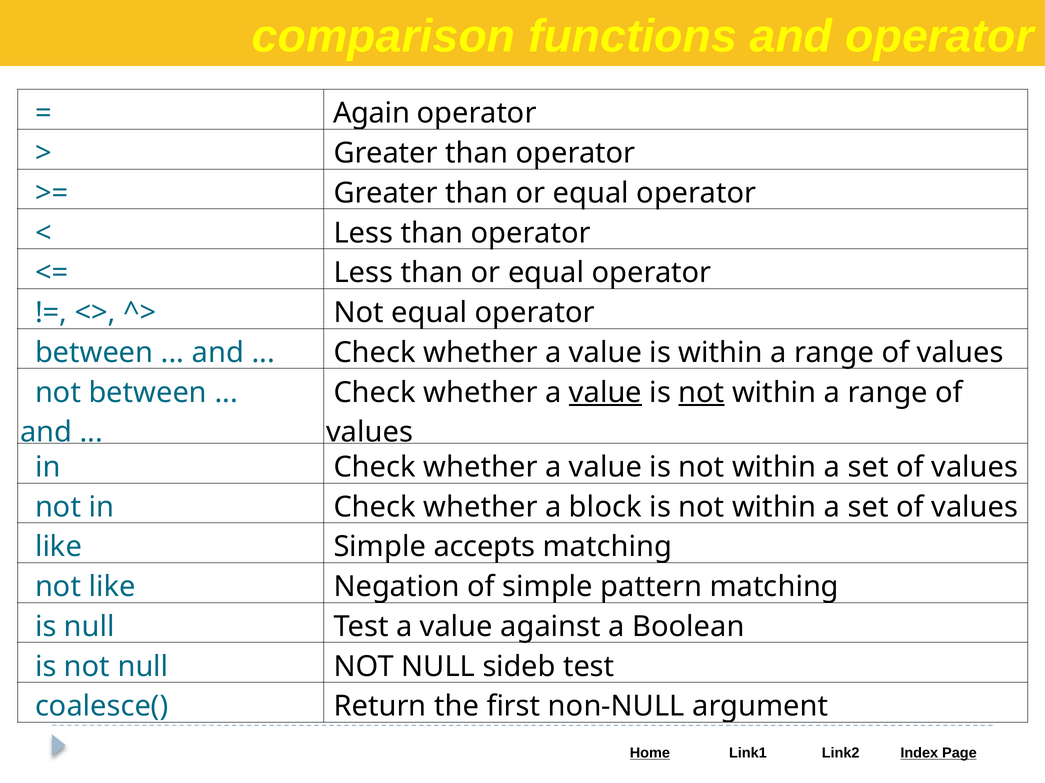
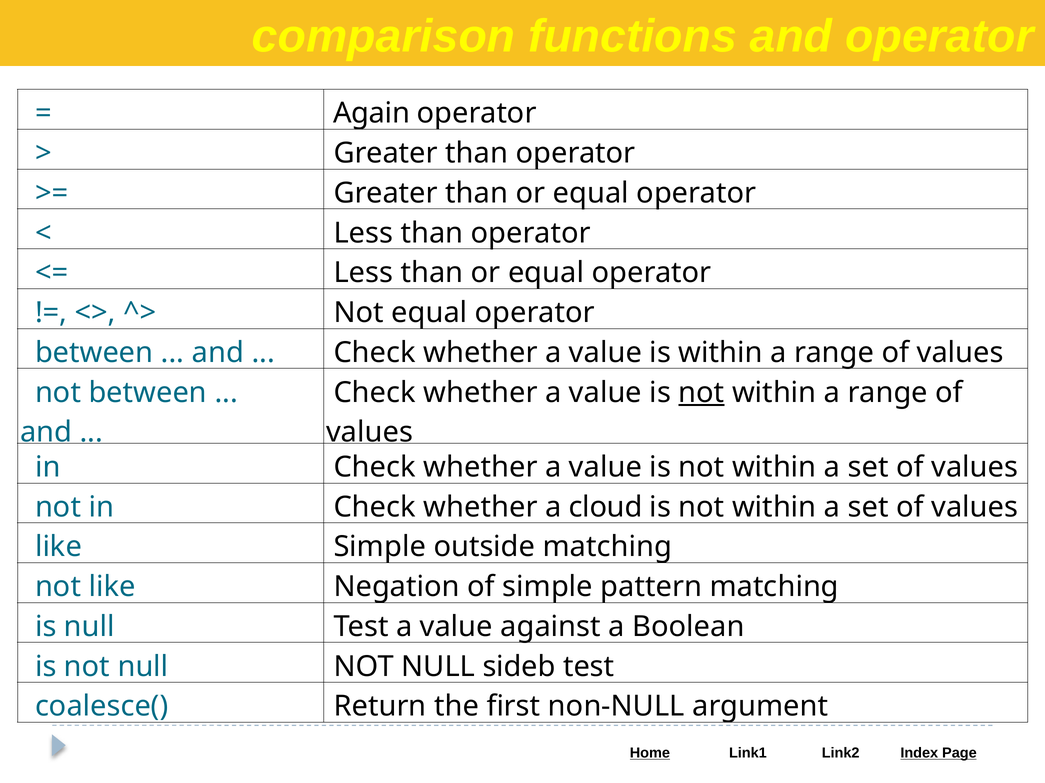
value at (605, 393) underline: present -> none
block: block -> cloud
accepts: accepts -> outside
